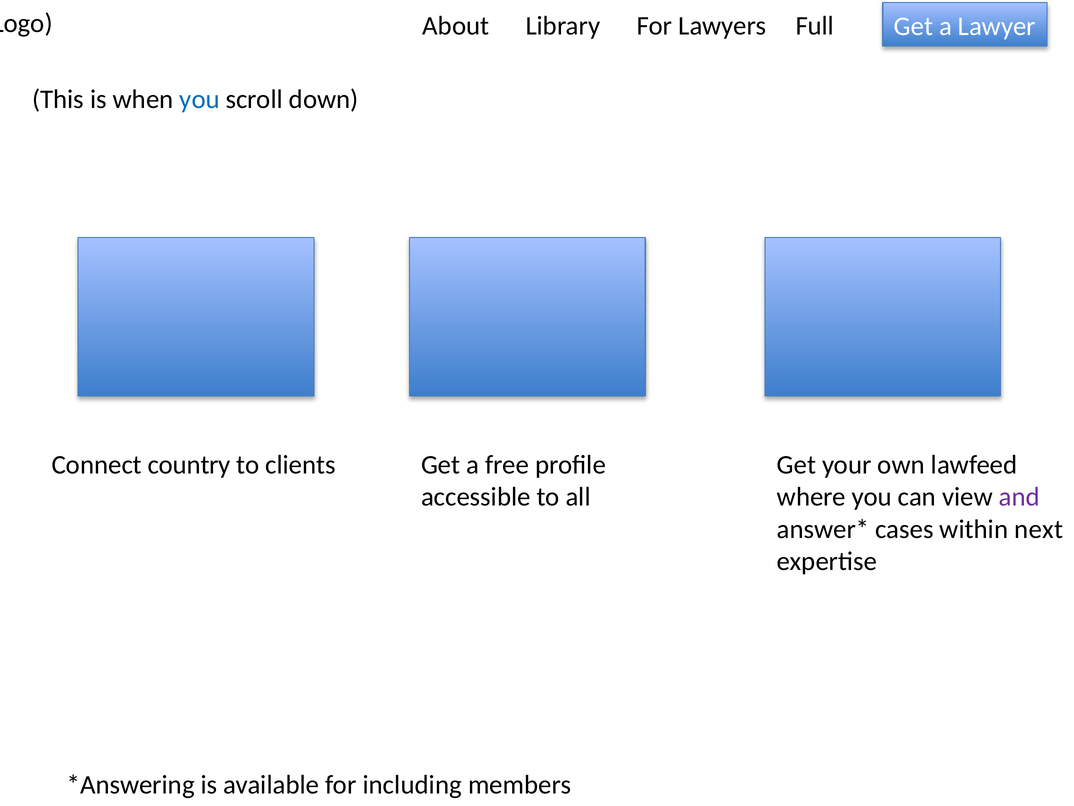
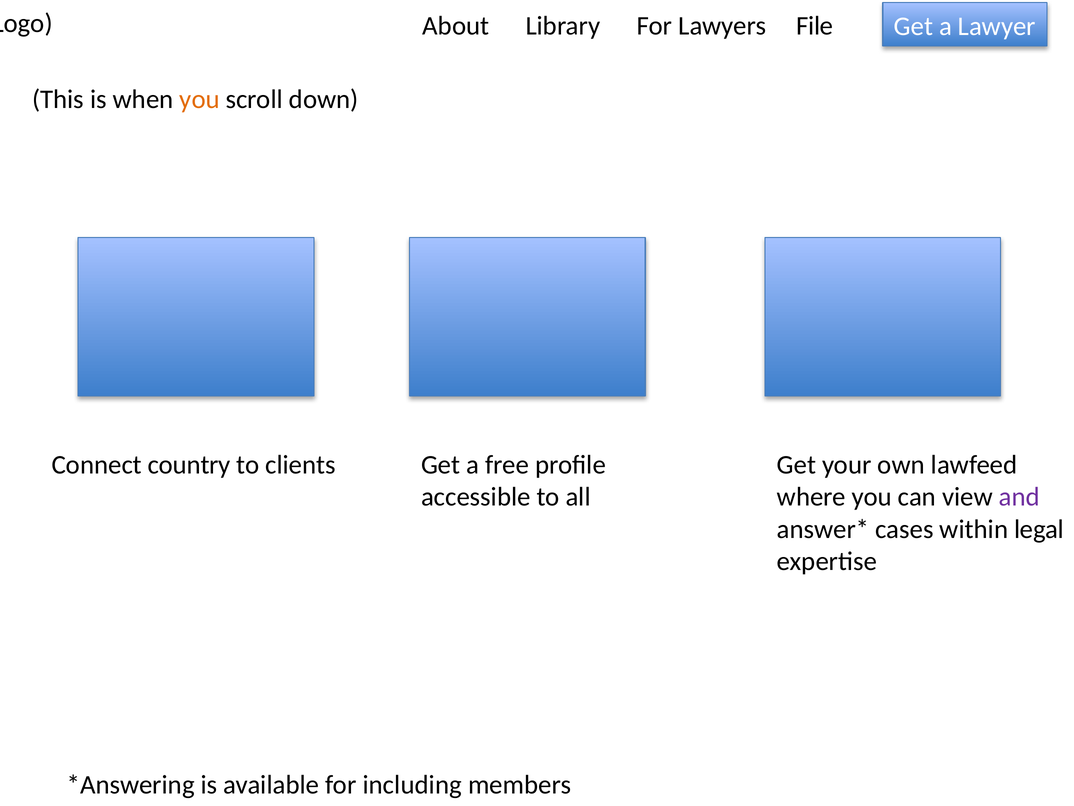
Full: Full -> File
you at (200, 99) colour: blue -> orange
next: next -> legal
